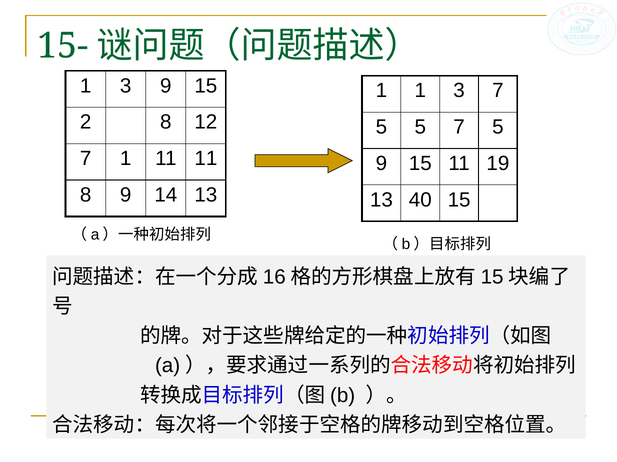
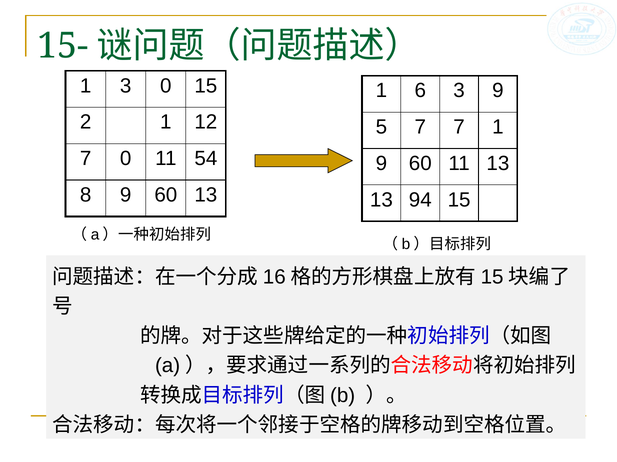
3 9: 9 -> 0
1 1: 1 -> 6
3 7: 7 -> 9
2 8: 8 -> 1
5 5: 5 -> 7
5 at (498, 127): 5 -> 1
7 1: 1 -> 0
11 11: 11 -> 54
15 at (420, 164): 15 -> 60
11 19: 19 -> 13
8 9 14: 14 -> 60
40: 40 -> 94
